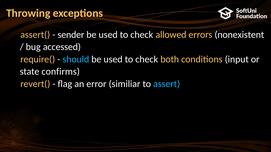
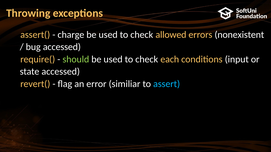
sender: sender -> charge
should colour: light blue -> light green
both: both -> each
state confirms: confirms -> accessed
